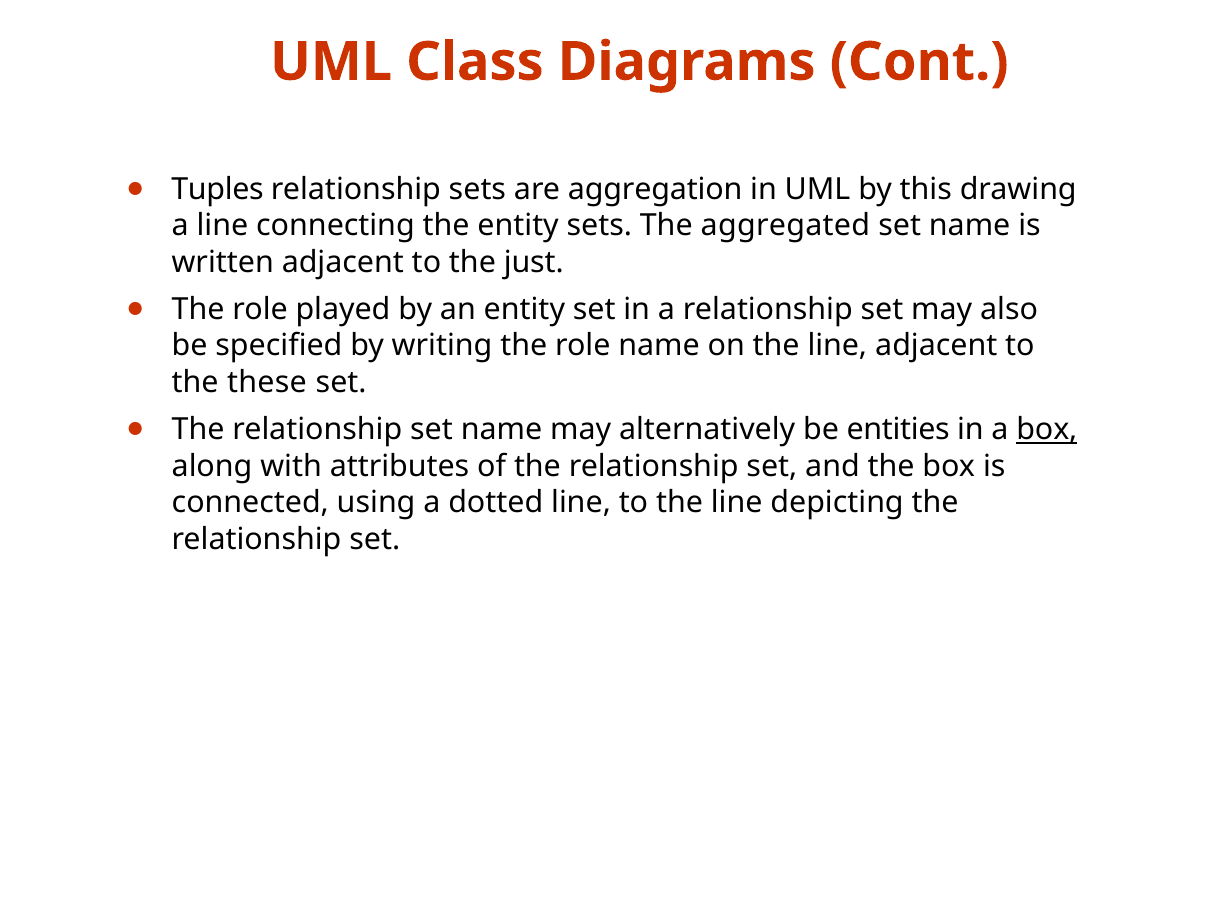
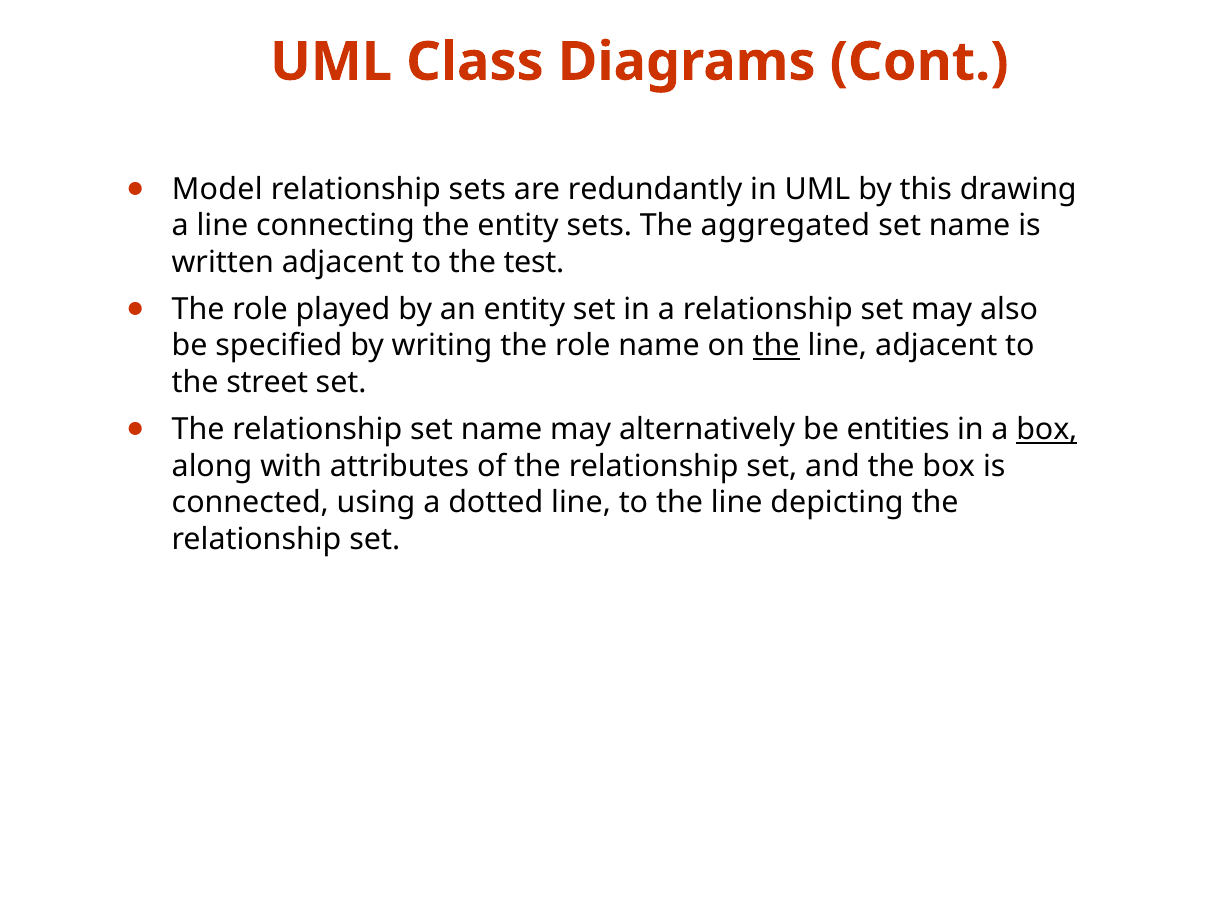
Tuples: Tuples -> Model
aggregation: aggregation -> redundantly
just: just -> test
the at (776, 346) underline: none -> present
these: these -> street
